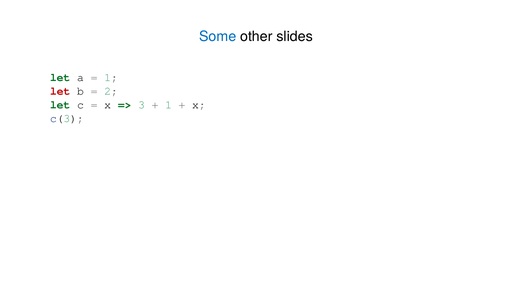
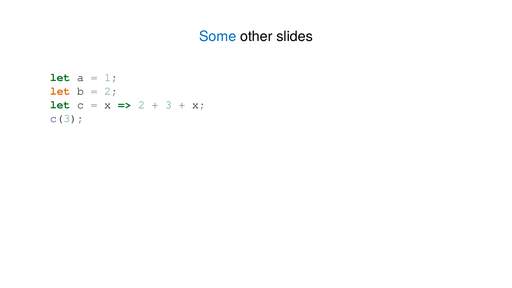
let at (60, 91) colour: red -> orange
3 at (142, 105): 3 -> 2
1 at (168, 105): 1 -> 3
